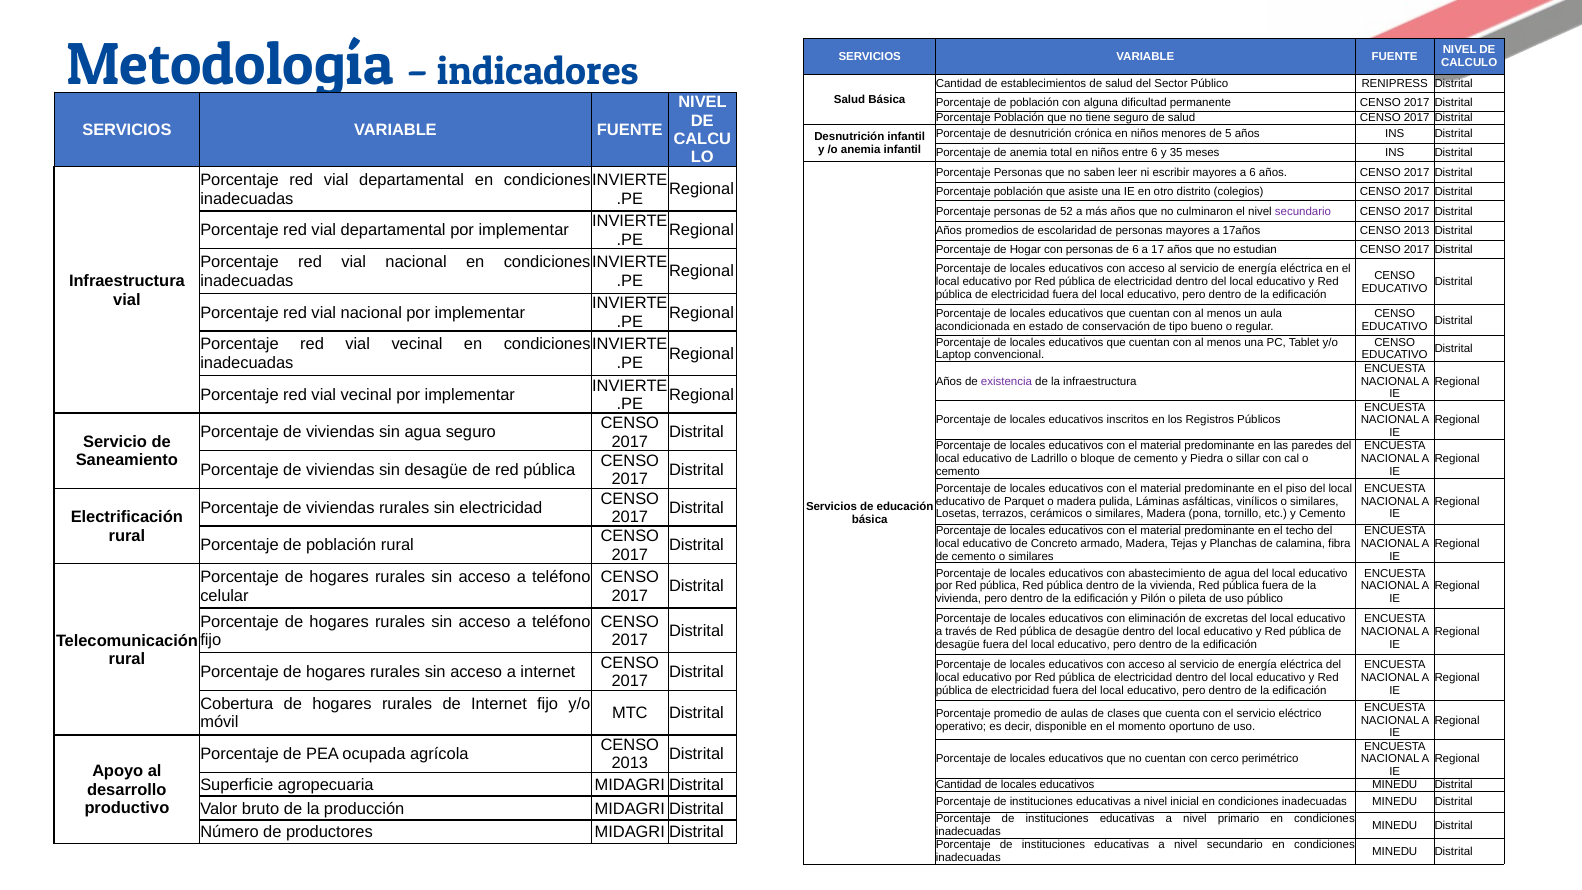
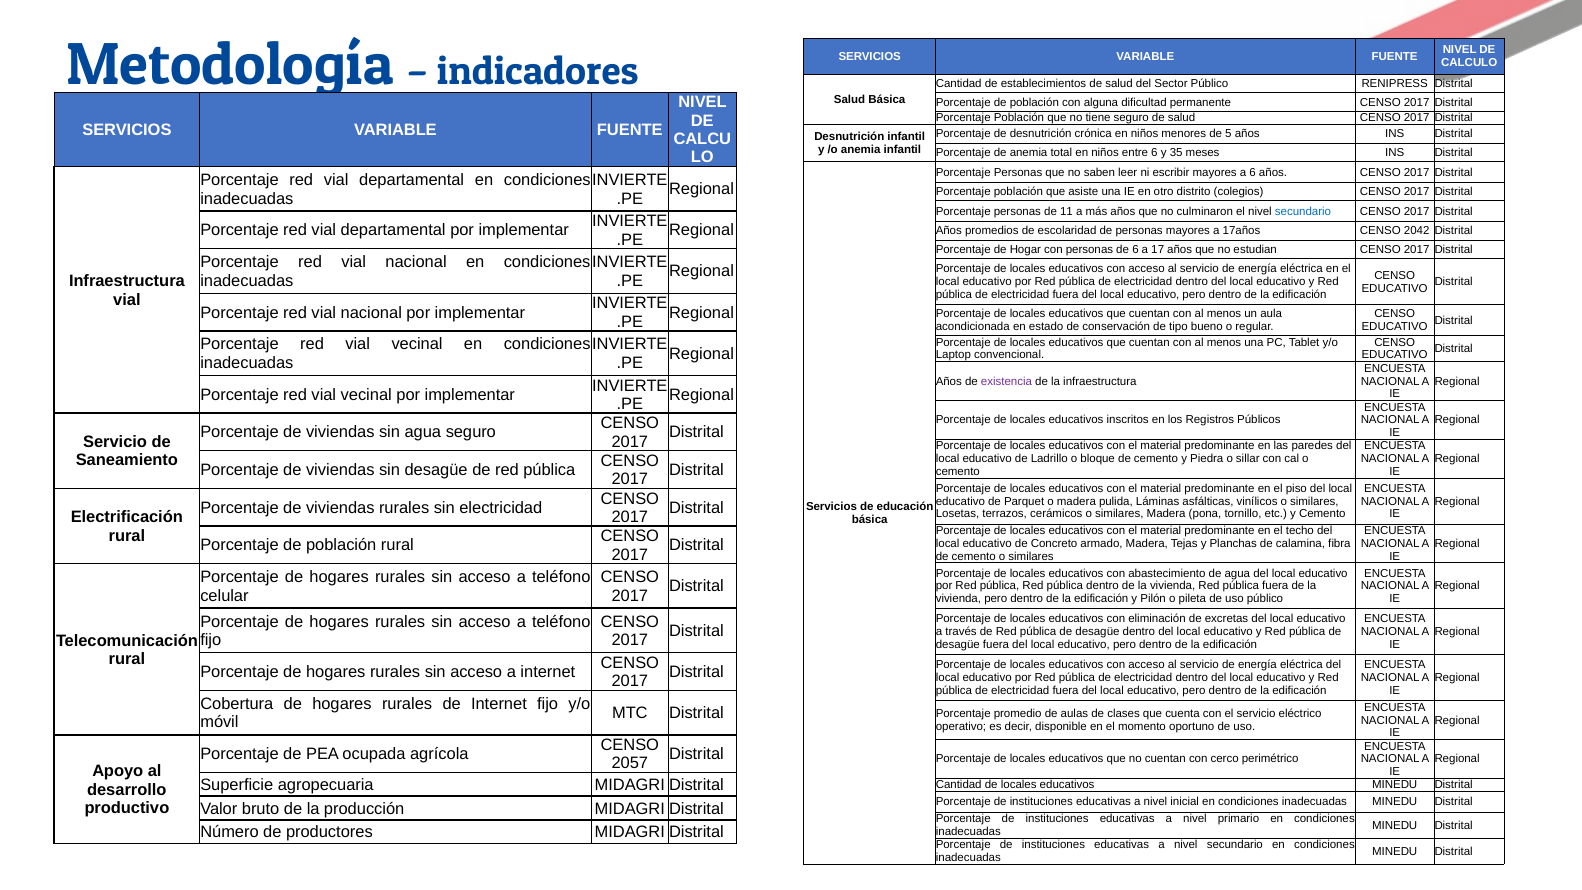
52: 52 -> 11
secundario at (1303, 211) colour: purple -> blue
17años CENSO 2013: 2013 -> 2042
2013 at (630, 763): 2013 -> 2057
